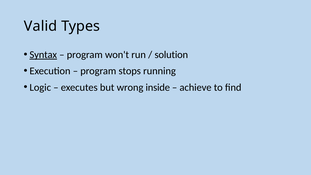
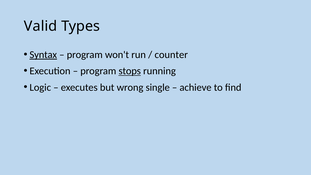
solution: solution -> counter
stops underline: none -> present
inside: inside -> single
